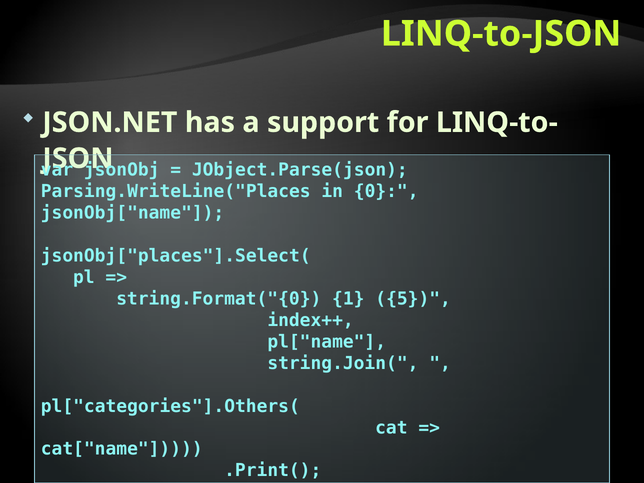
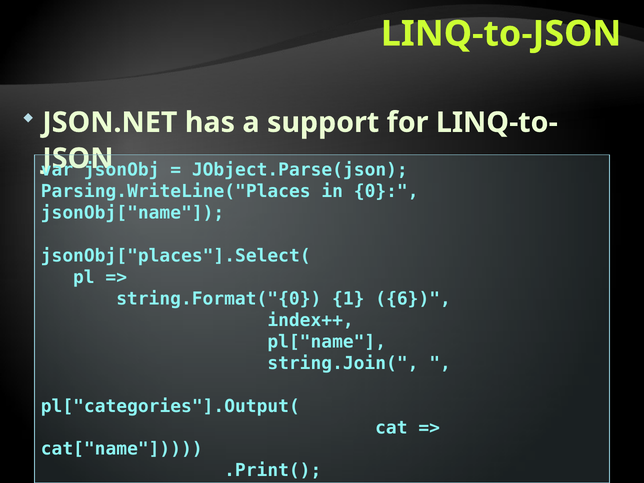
5: 5 -> 6
pl["categories"].Others(: pl["categories"].Others( -> pl["categories"].Output(
